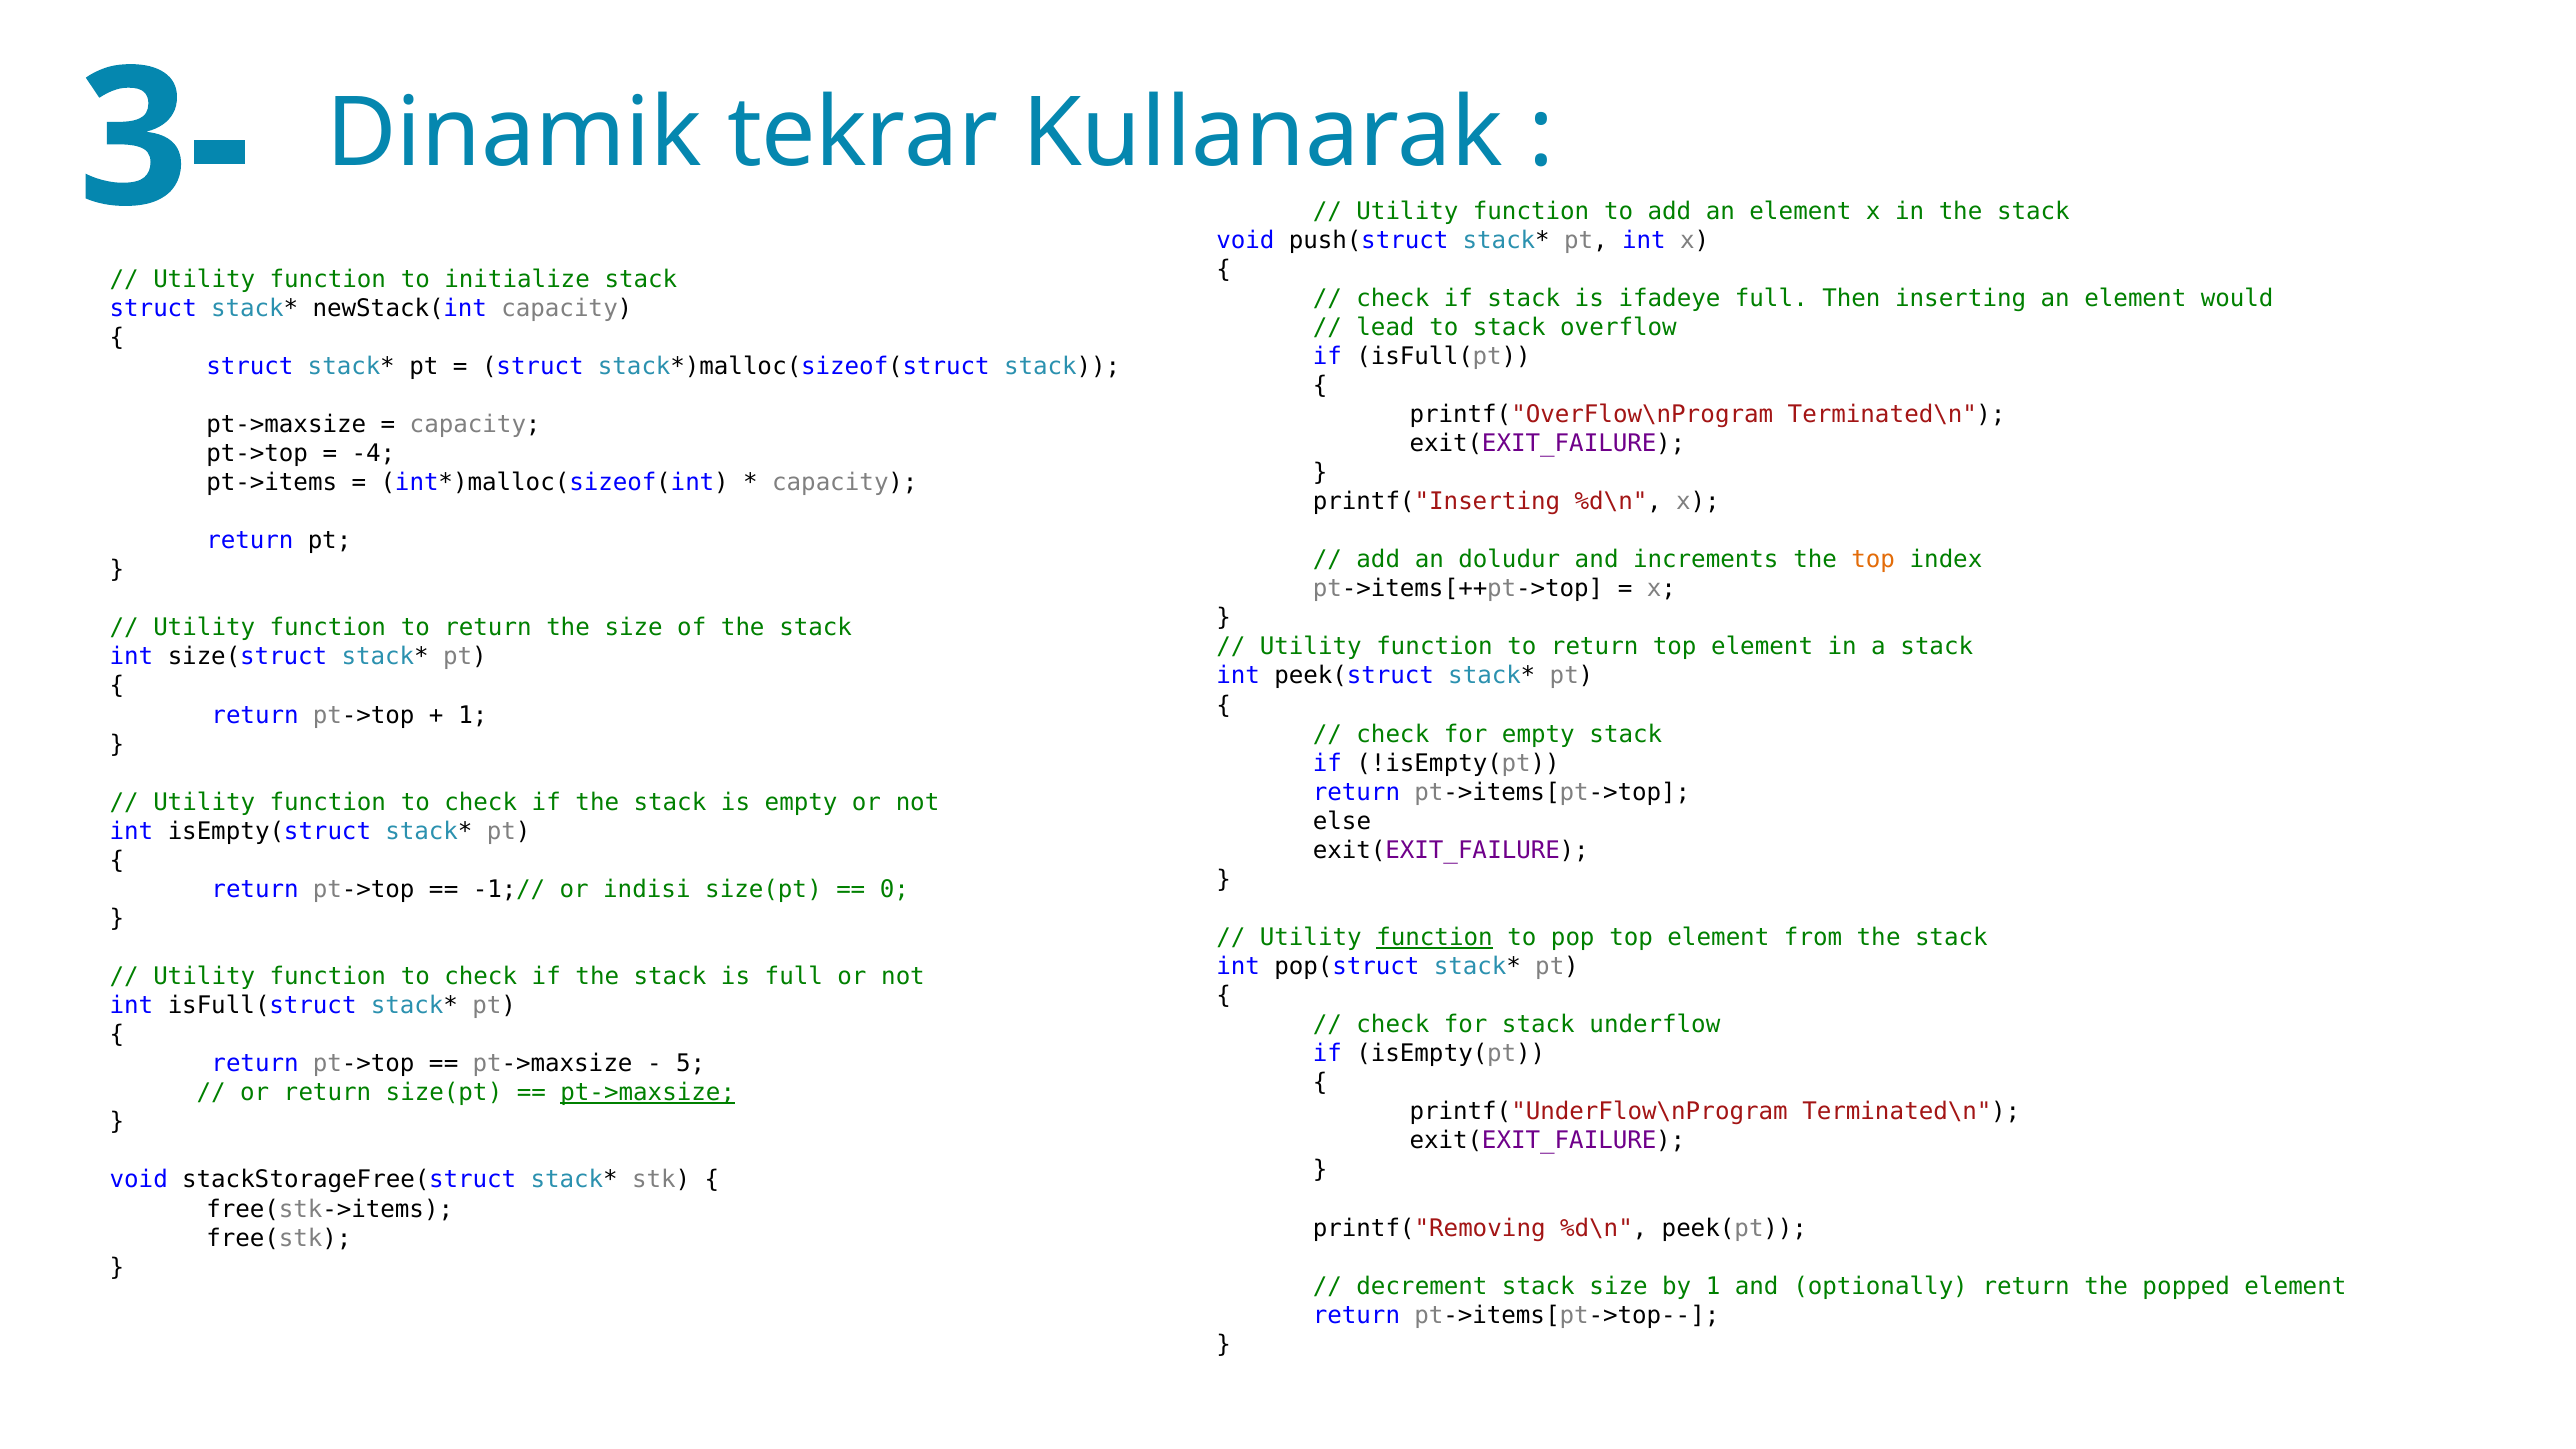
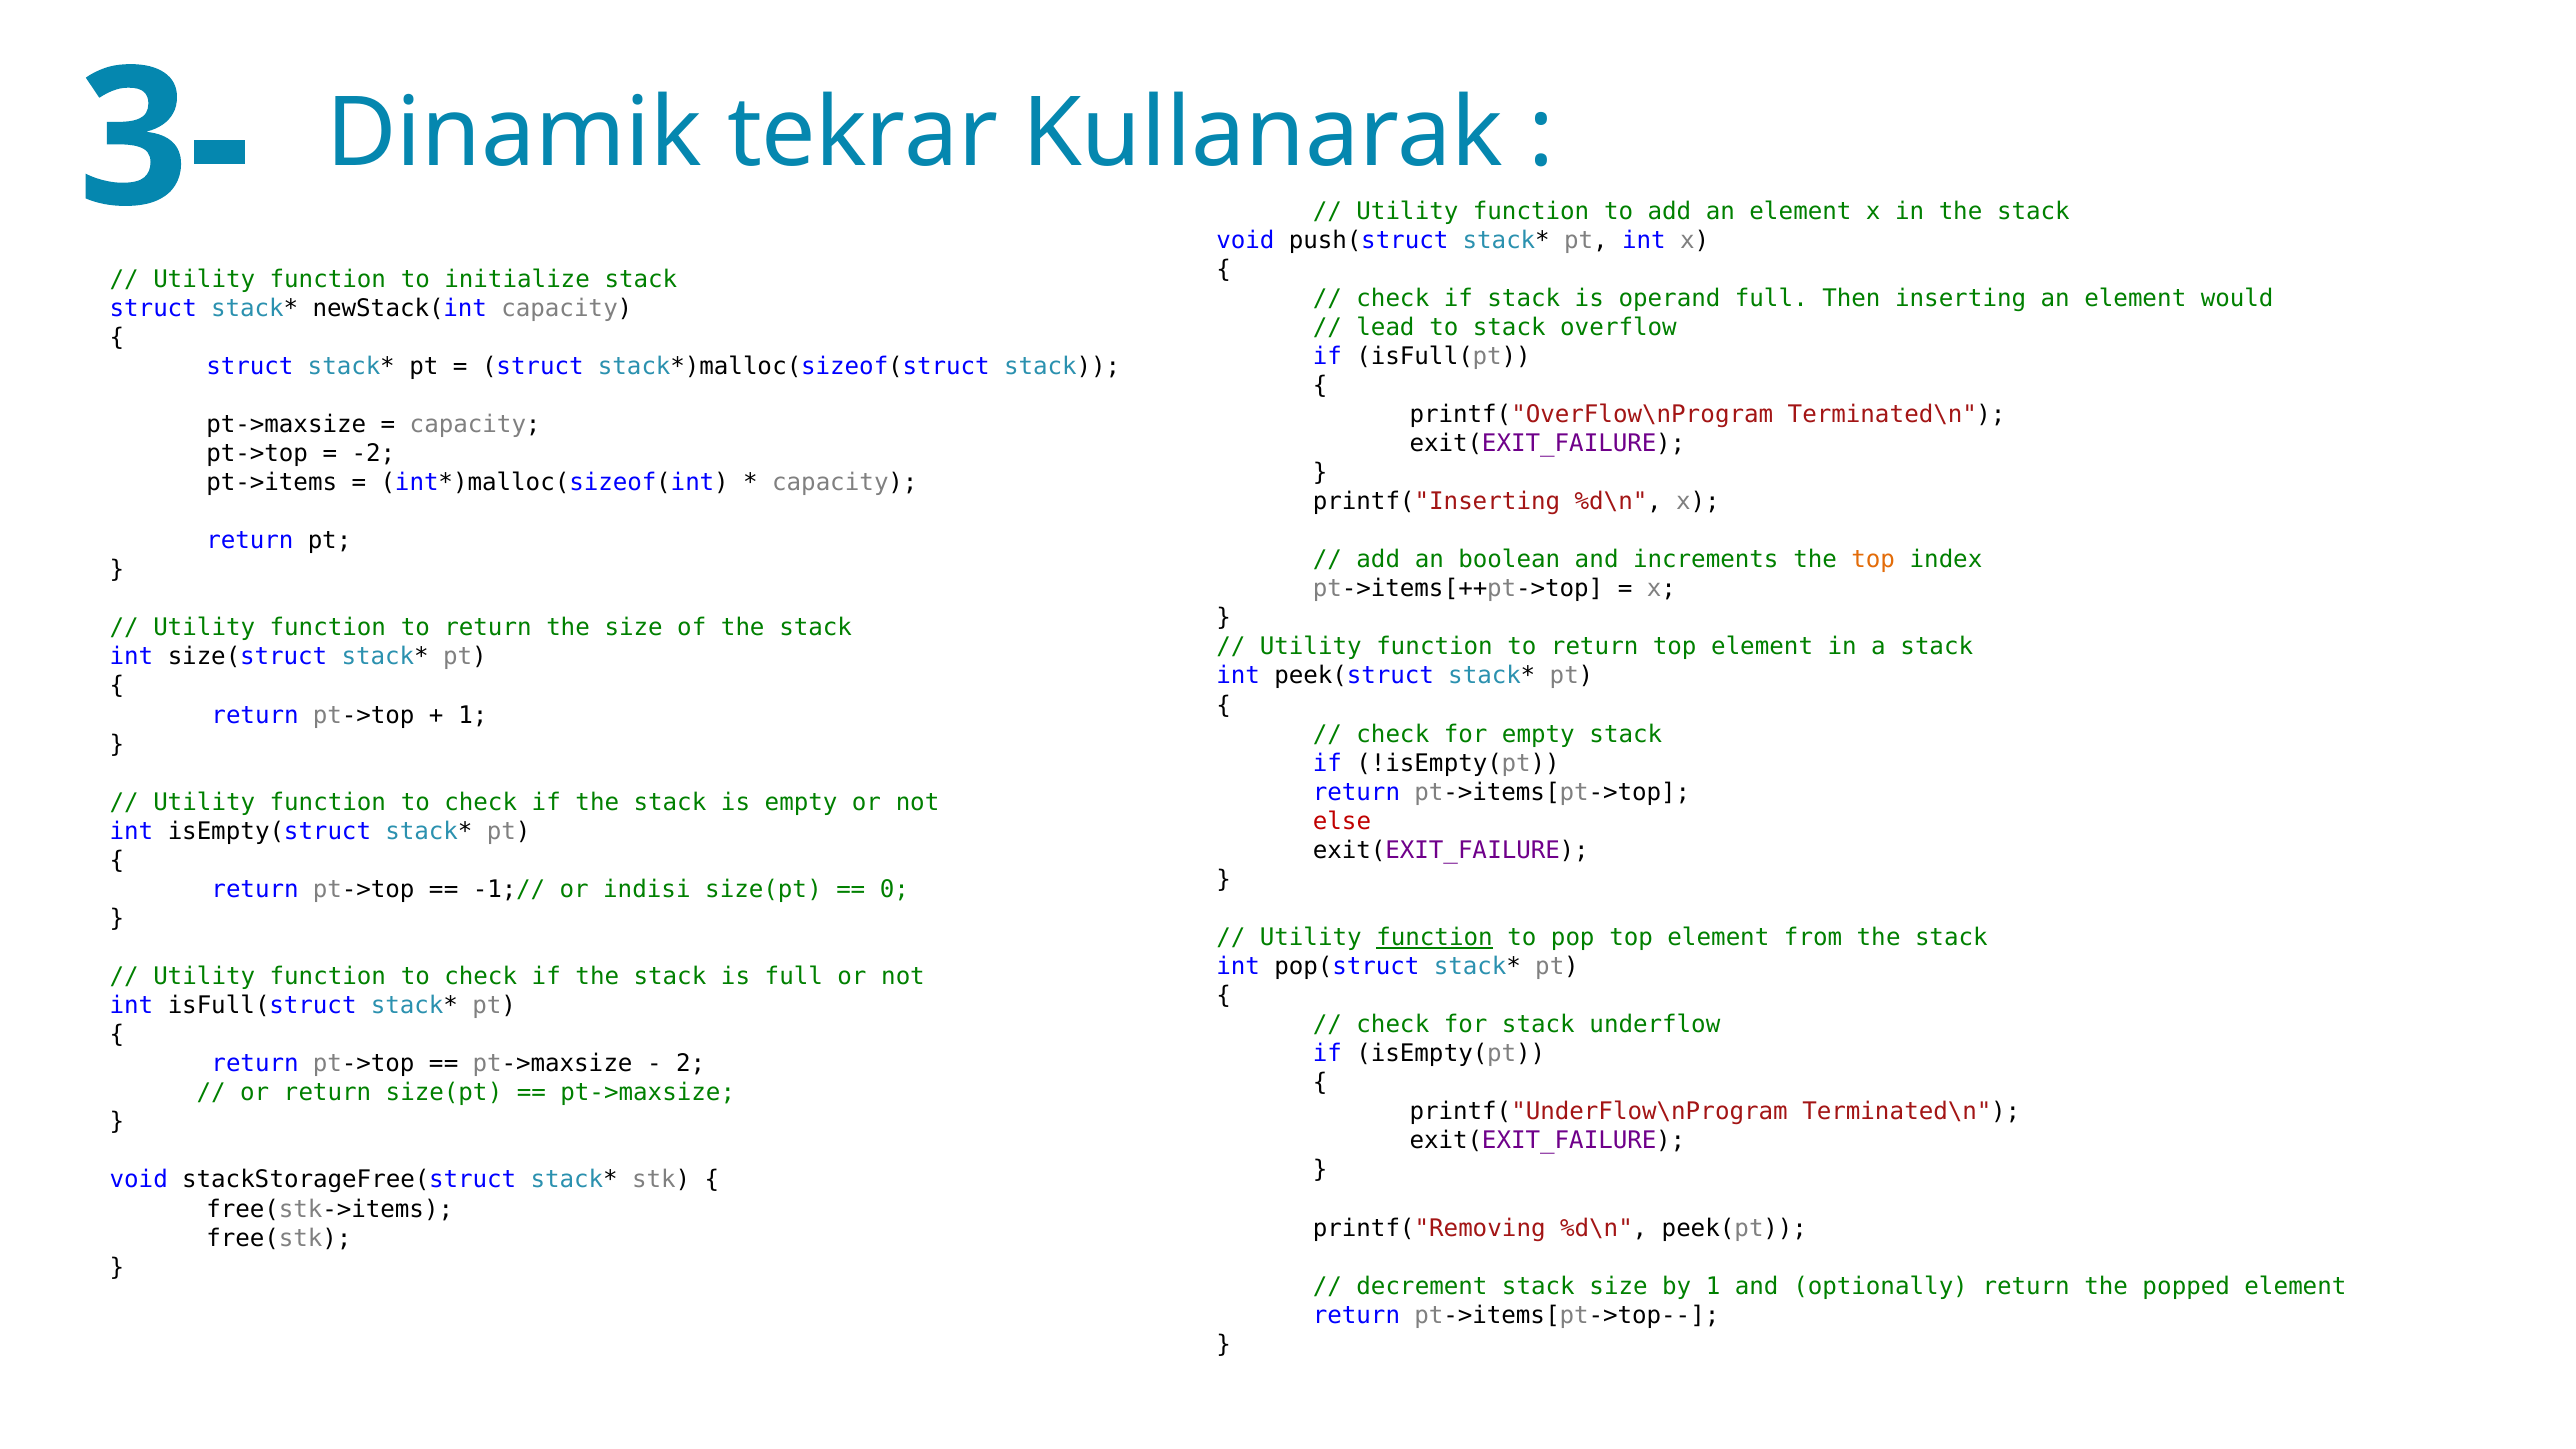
ifadeye: ifadeye -> operand
-4: -4 -> -2
doludur: doludur -> boolean
else colour: black -> red
5: 5 -> 2
pt->maxsize at (648, 1093) underline: present -> none
